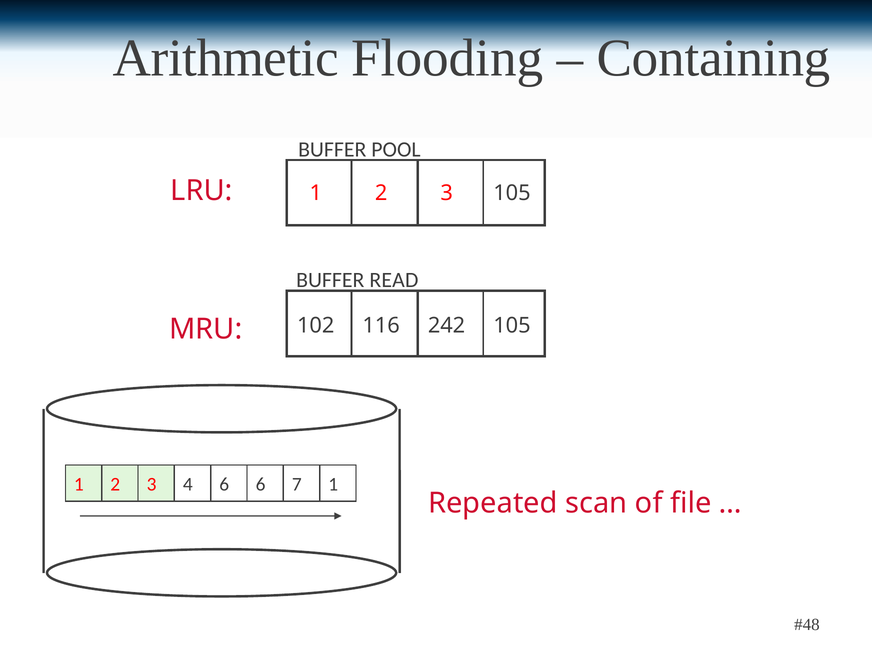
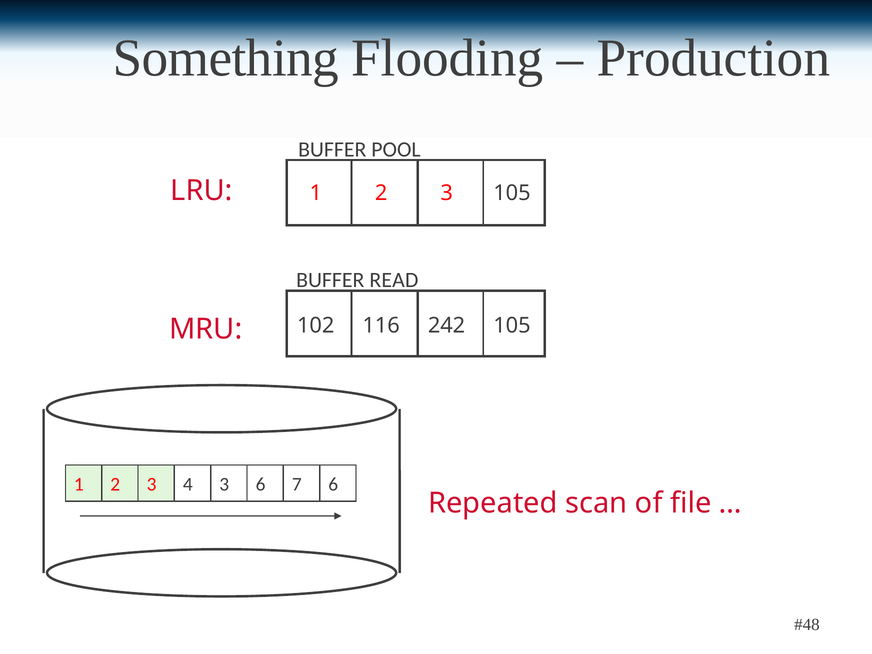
Arithmetic: Arithmetic -> Something
Containing: Containing -> Production
4 6: 6 -> 3
7 1: 1 -> 6
